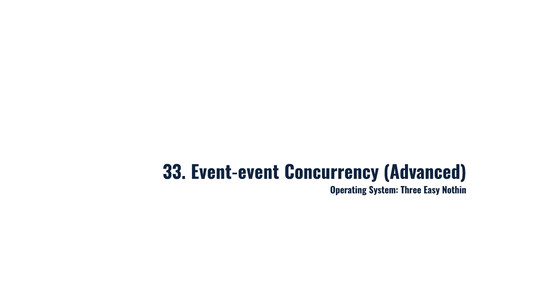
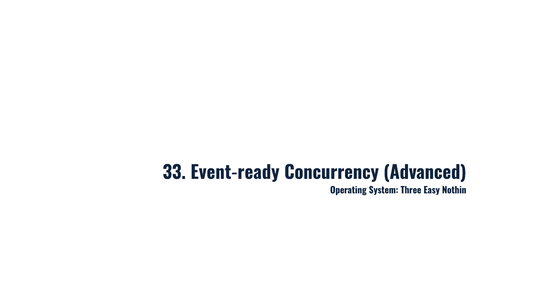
Event-event: Event-event -> Event-ready
